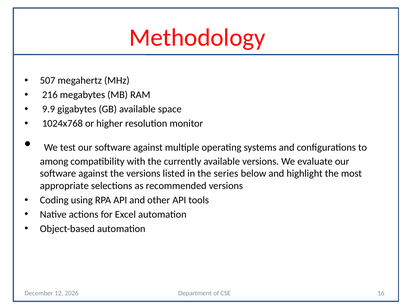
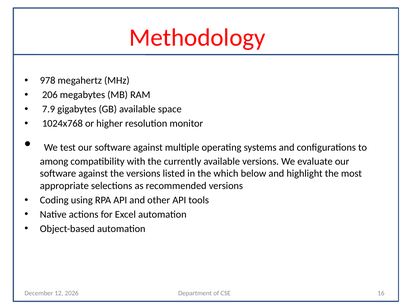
507: 507 -> 978
216: 216 -> 206
9.9: 9.9 -> 7.9
series: series -> which
